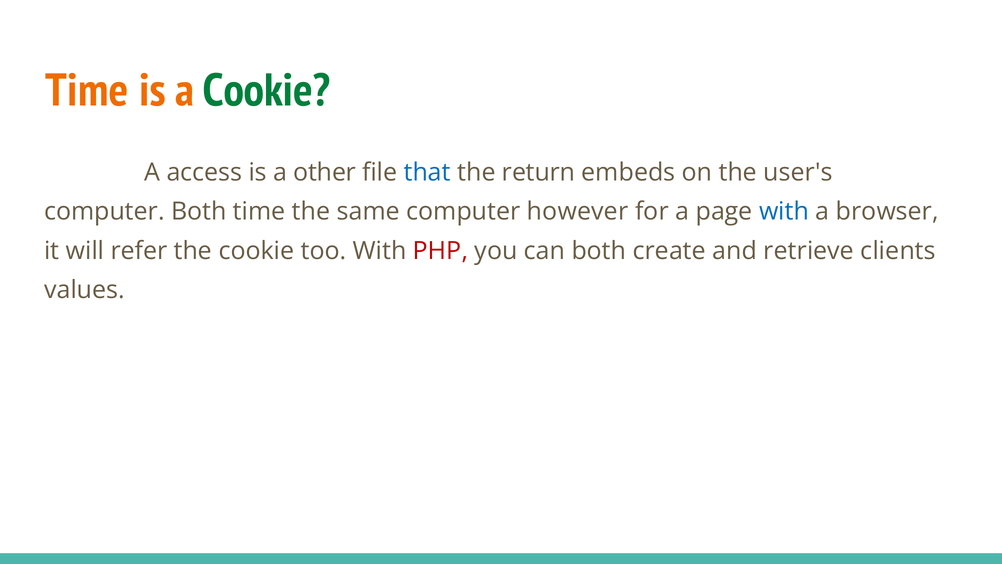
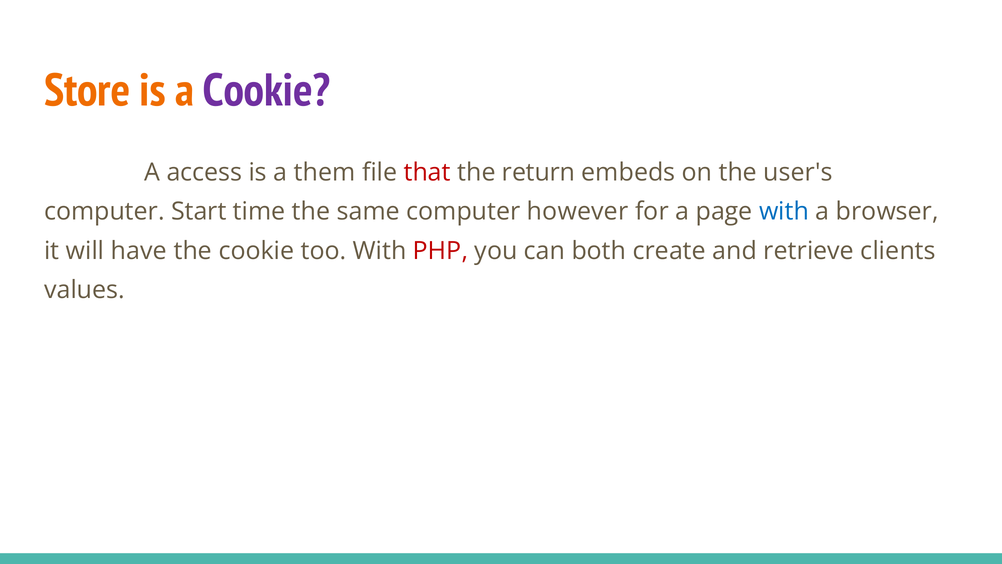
Time at (87, 90): Time -> Store
Cookie at (266, 90) colour: green -> purple
other: other -> them
that colour: blue -> red
computer Both: Both -> Start
refer: refer -> have
